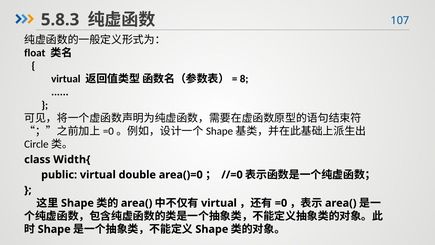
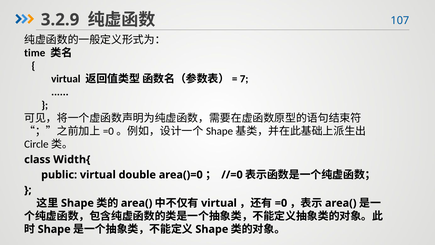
5.8.3: 5.8.3 -> 3.2.9
float: float -> time
8: 8 -> 7
